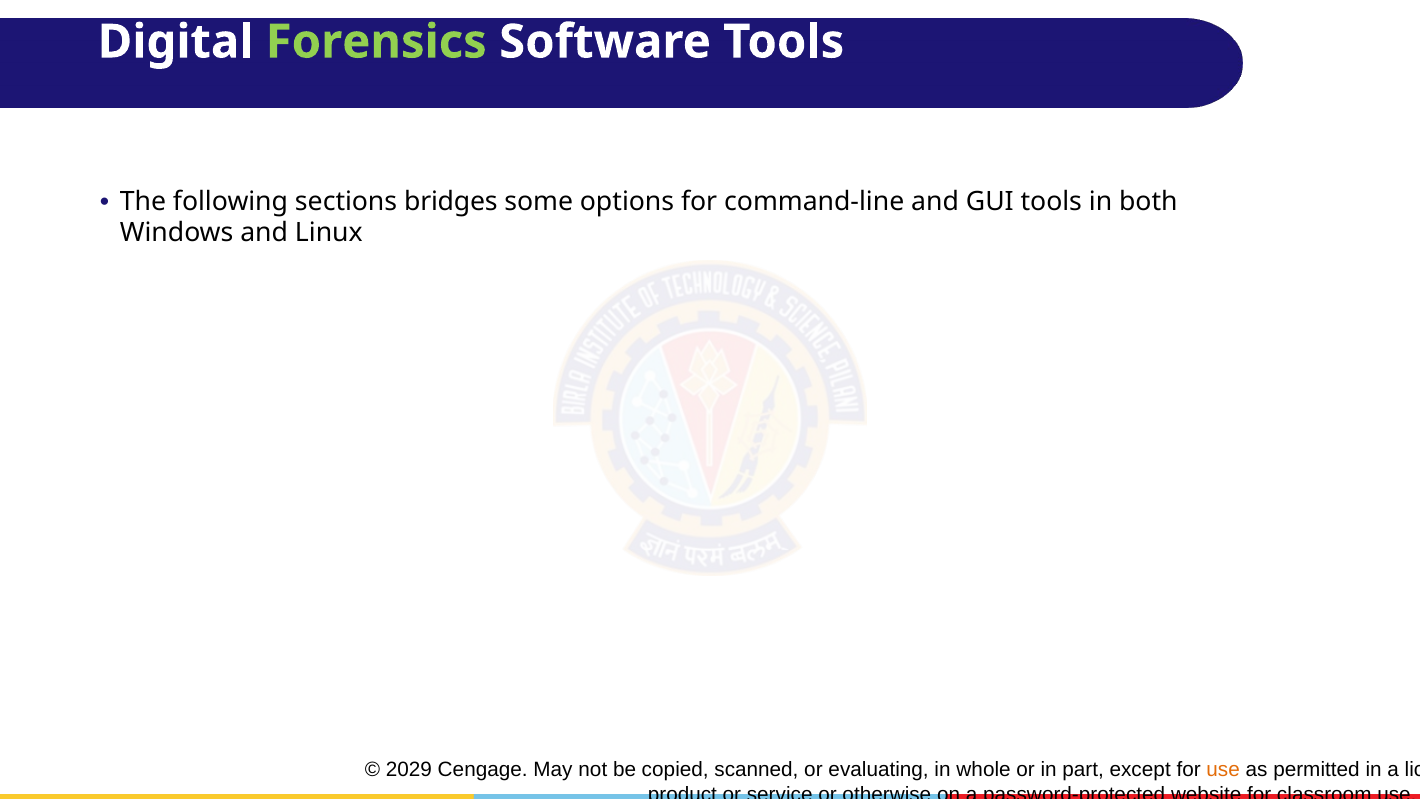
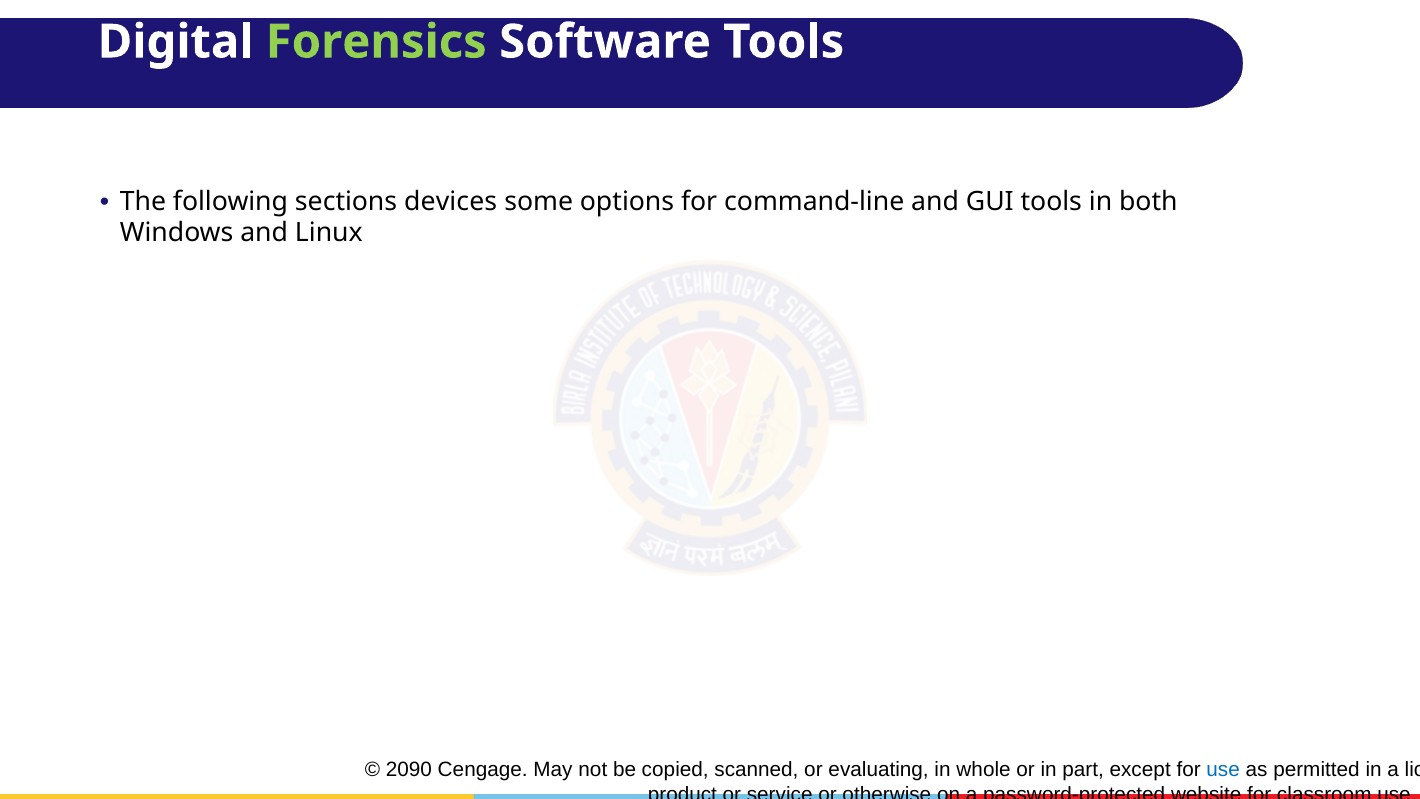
bridges: bridges -> devices
2029: 2029 -> 2090
use at (1223, 769) colour: orange -> blue
